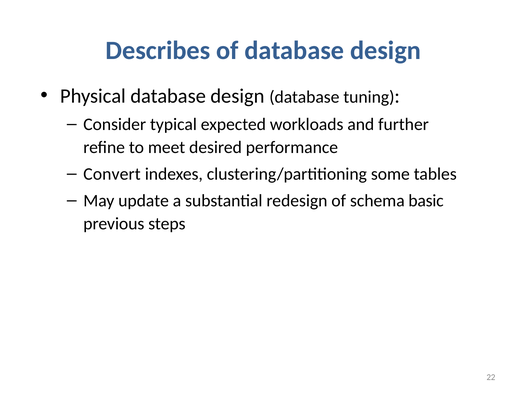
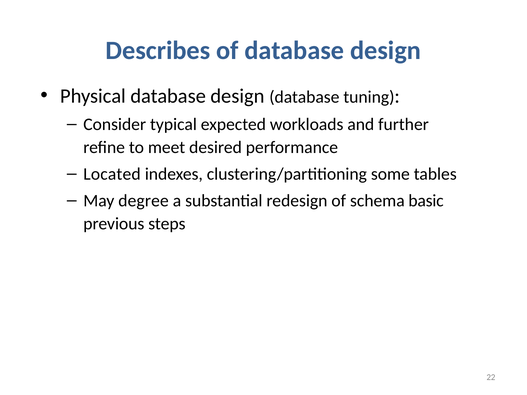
Convert: Convert -> Located
update: update -> degree
